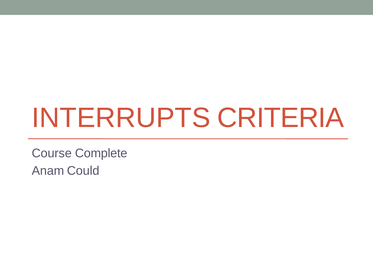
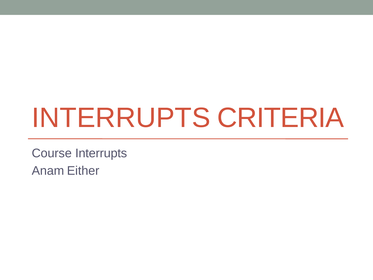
Course Complete: Complete -> Interrupts
Could: Could -> Either
